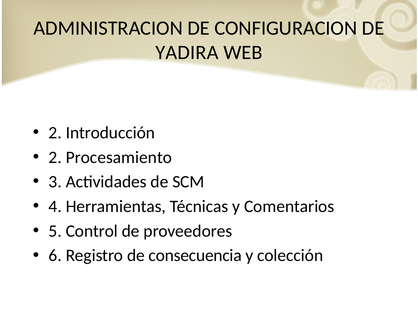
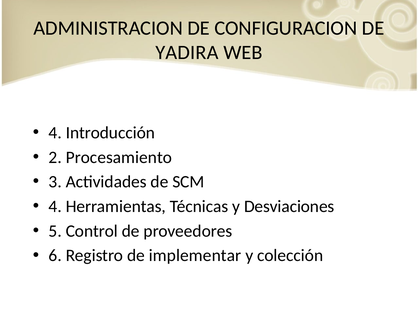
2 at (55, 133): 2 -> 4
Comentarios: Comentarios -> Desviaciones
consecuencia: consecuencia -> implementar
